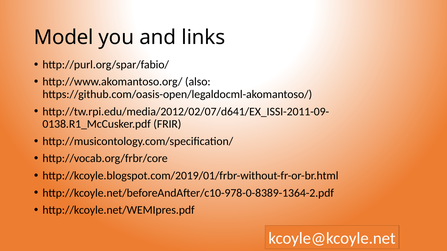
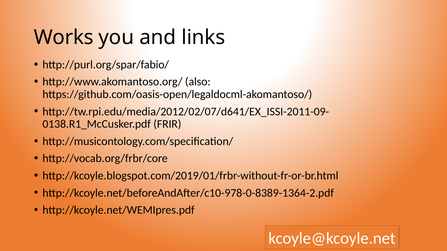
Model: Model -> Works
